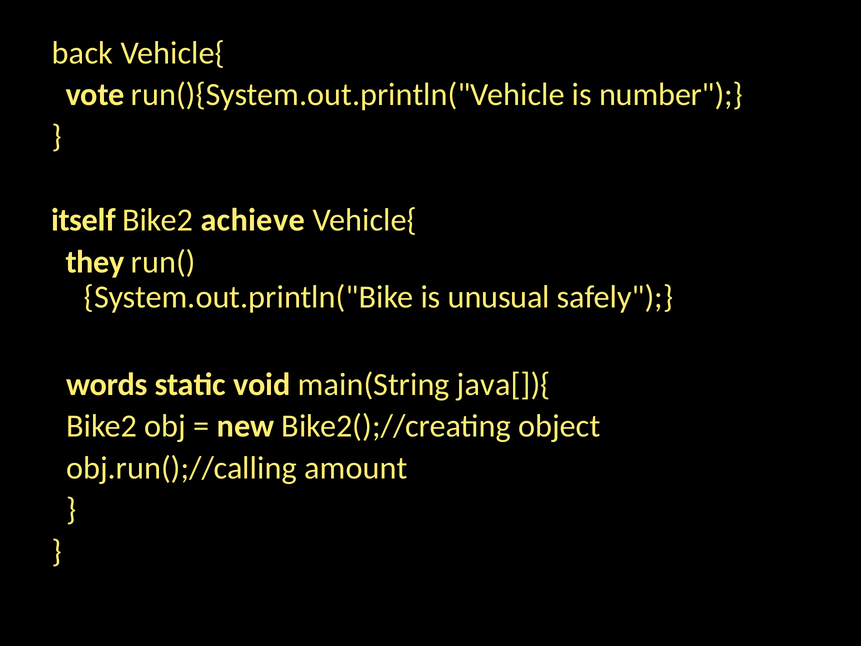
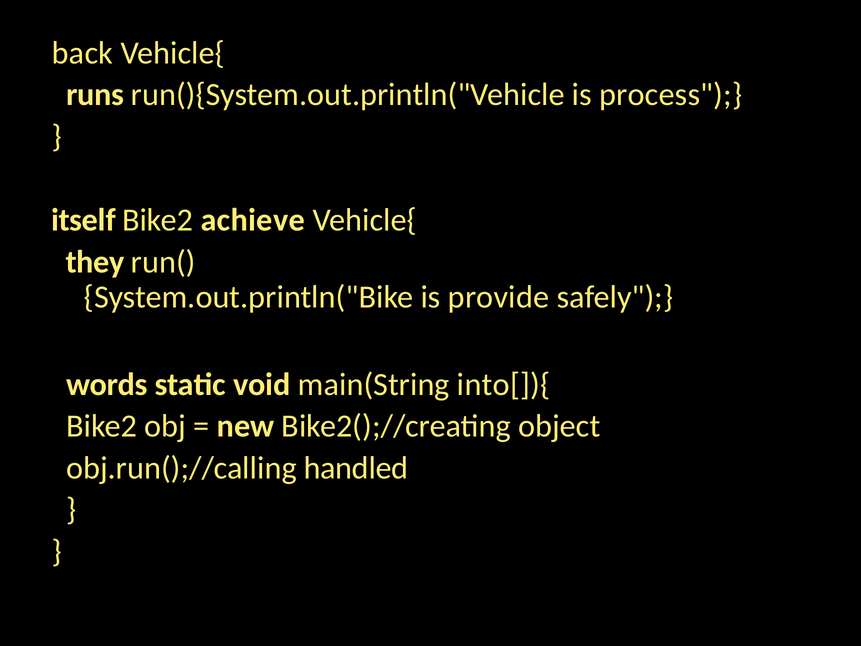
vote: vote -> runs
number: number -> process
unusual: unusual -> provide
java[]){: java[]){ -> into[]){
amount: amount -> handled
